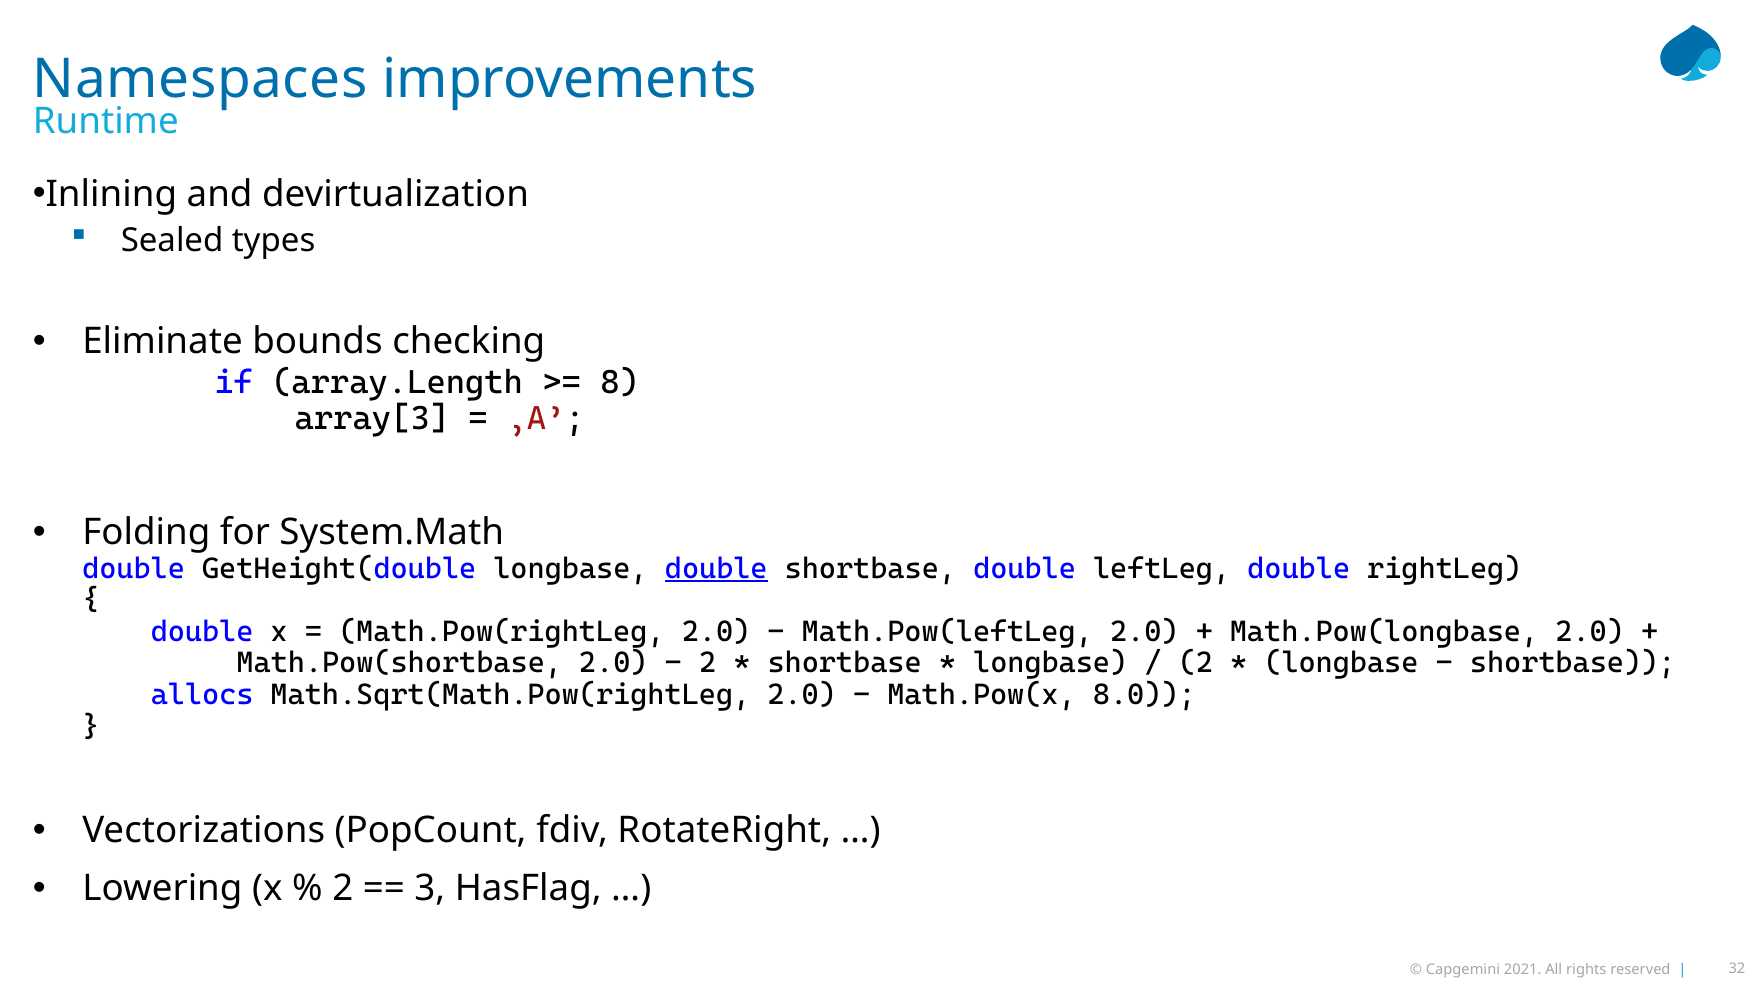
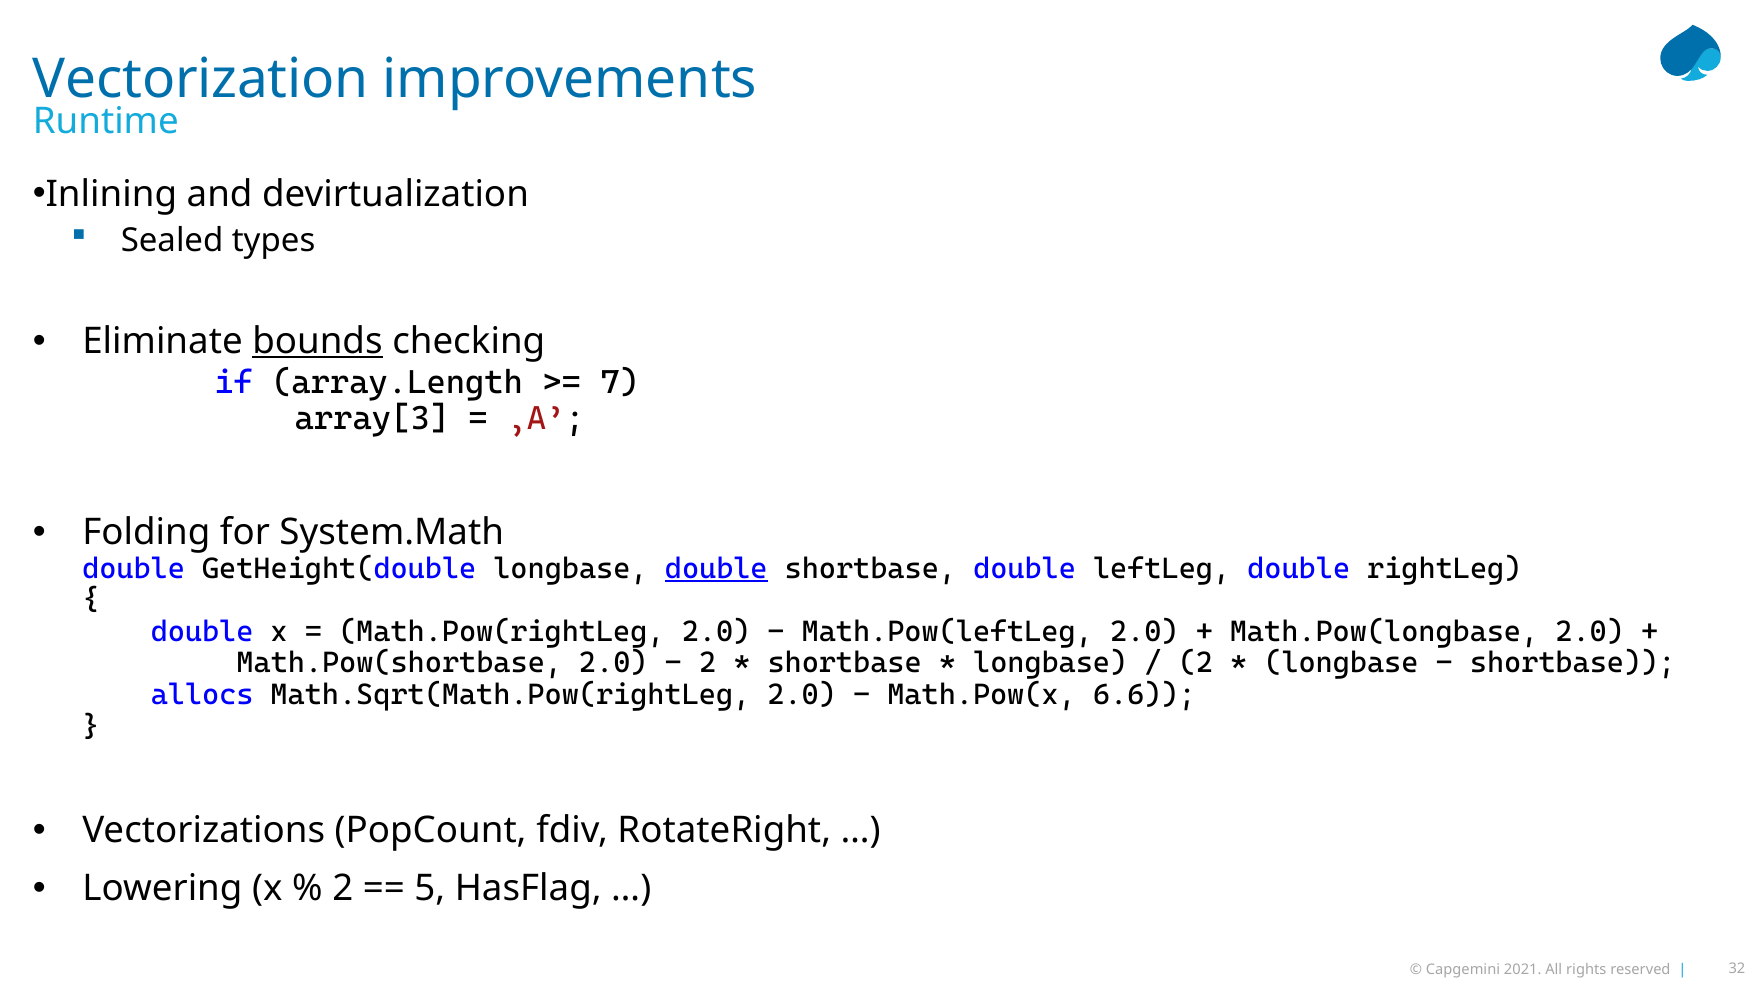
Namespaces: Namespaces -> Vectorization
bounds underline: none -> present
8: 8 -> 7
8.0: 8.0 -> 6.6
3: 3 -> 5
